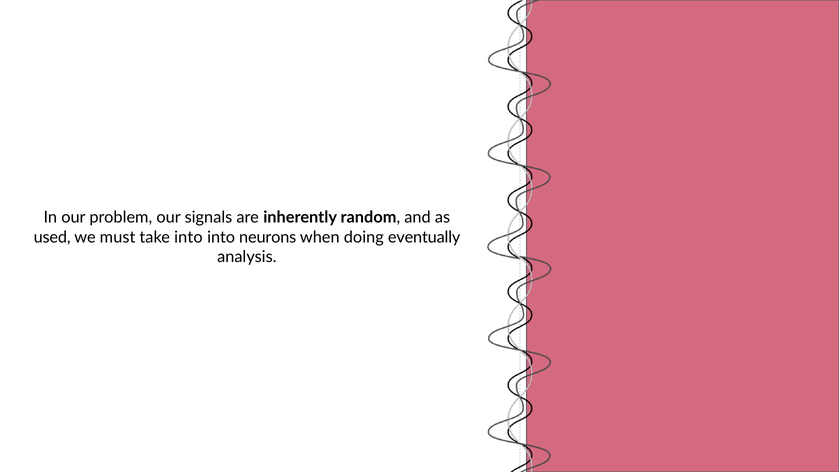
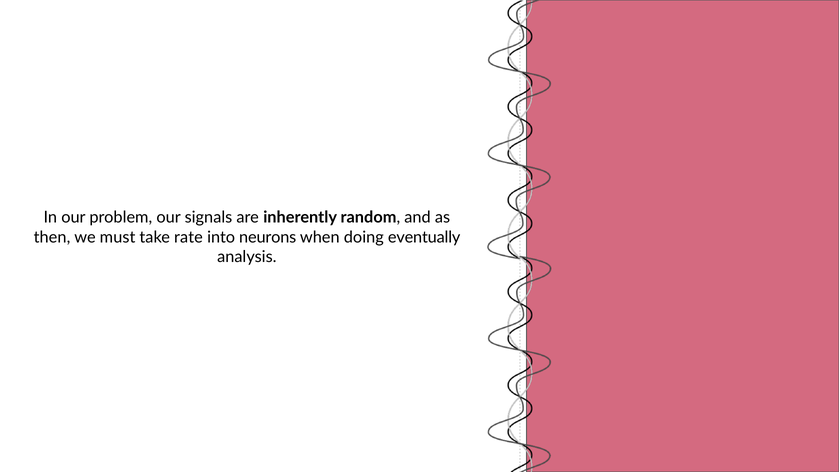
used: used -> then
take into: into -> rate
